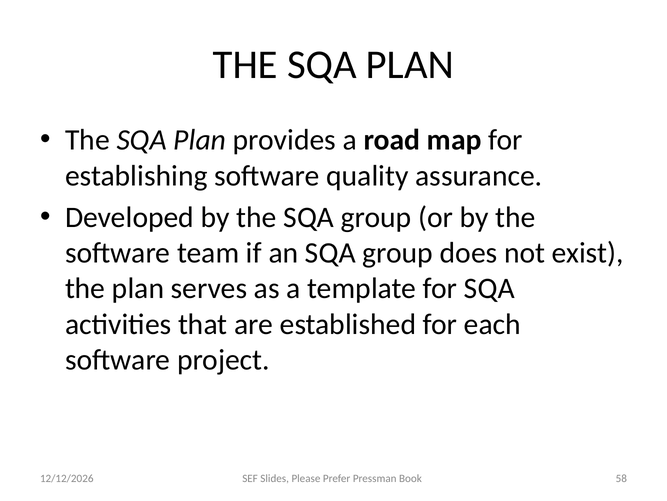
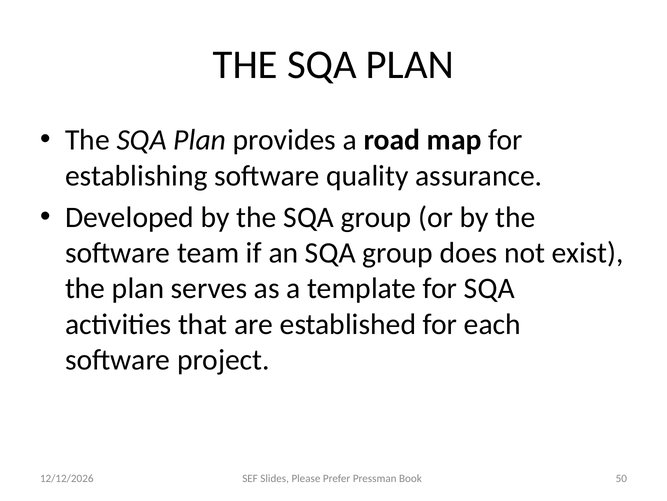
58: 58 -> 50
